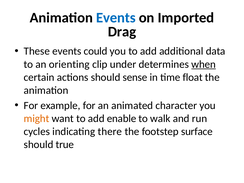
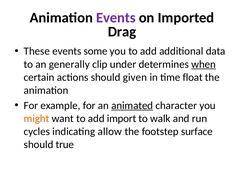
Events at (116, 18) colour: blue -> purple
could: could -> some
orienting: orienting -> generally
sense: sense -> given
animated underline: none -> present
enable: enable -> import
there: there -> allow
